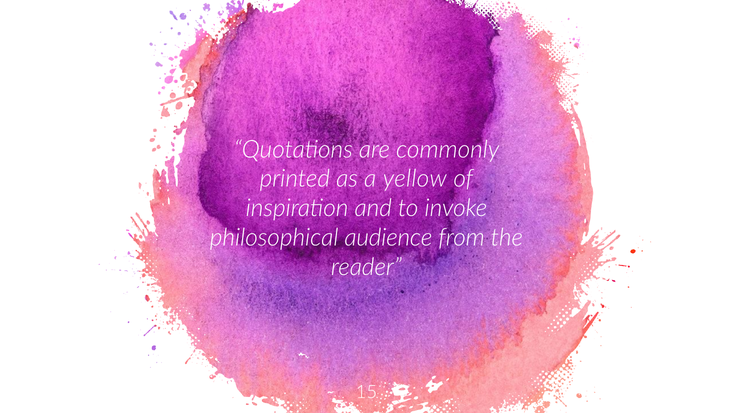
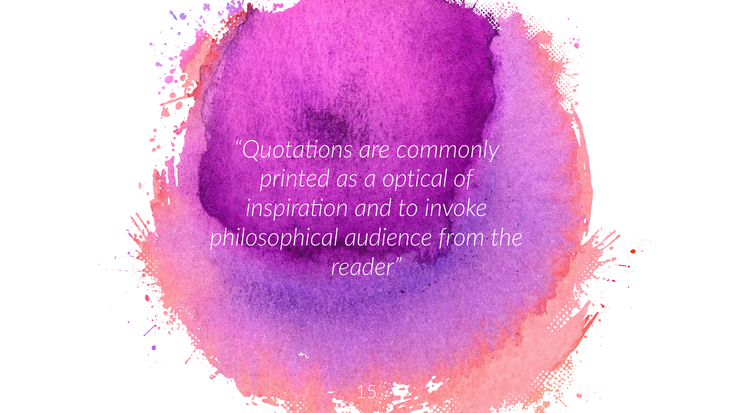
yellow: yellow -> optical
